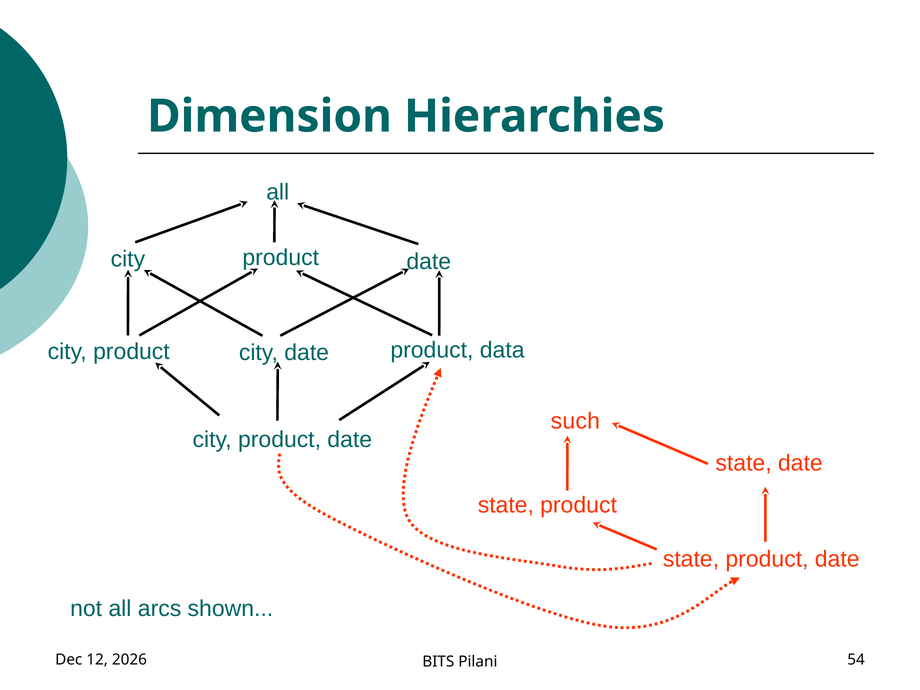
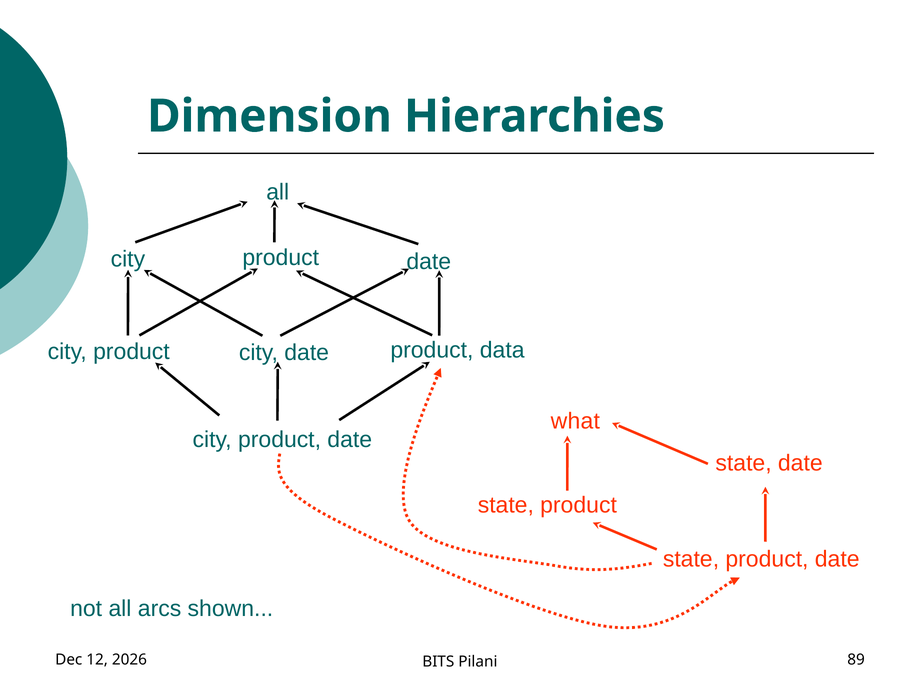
such: such -> what
54: 54 -> 89
